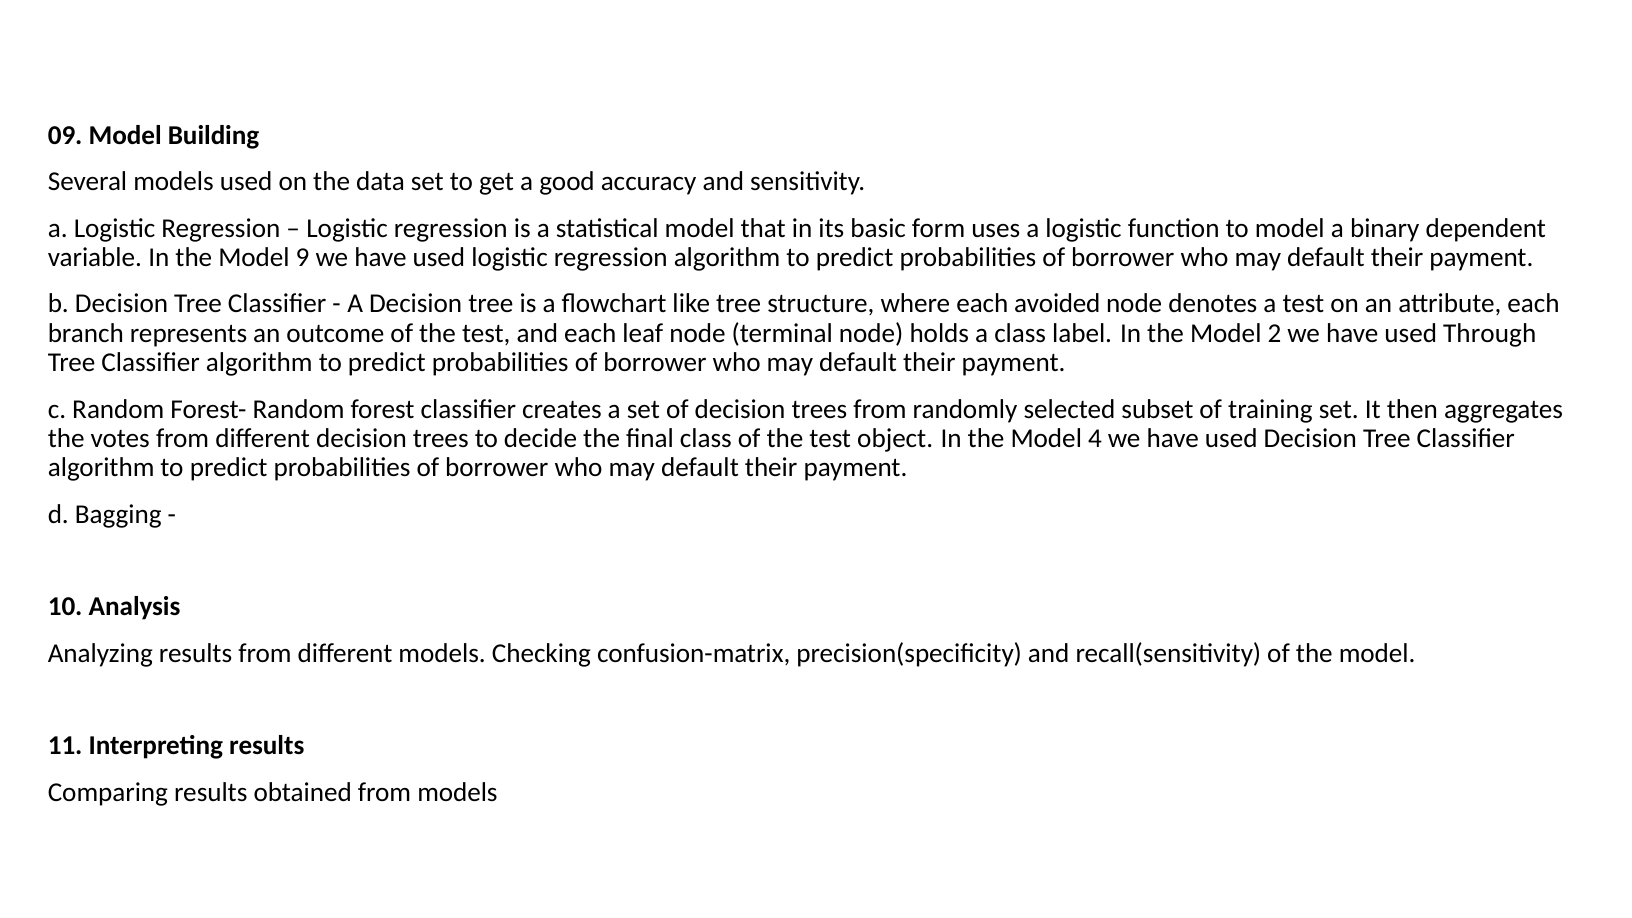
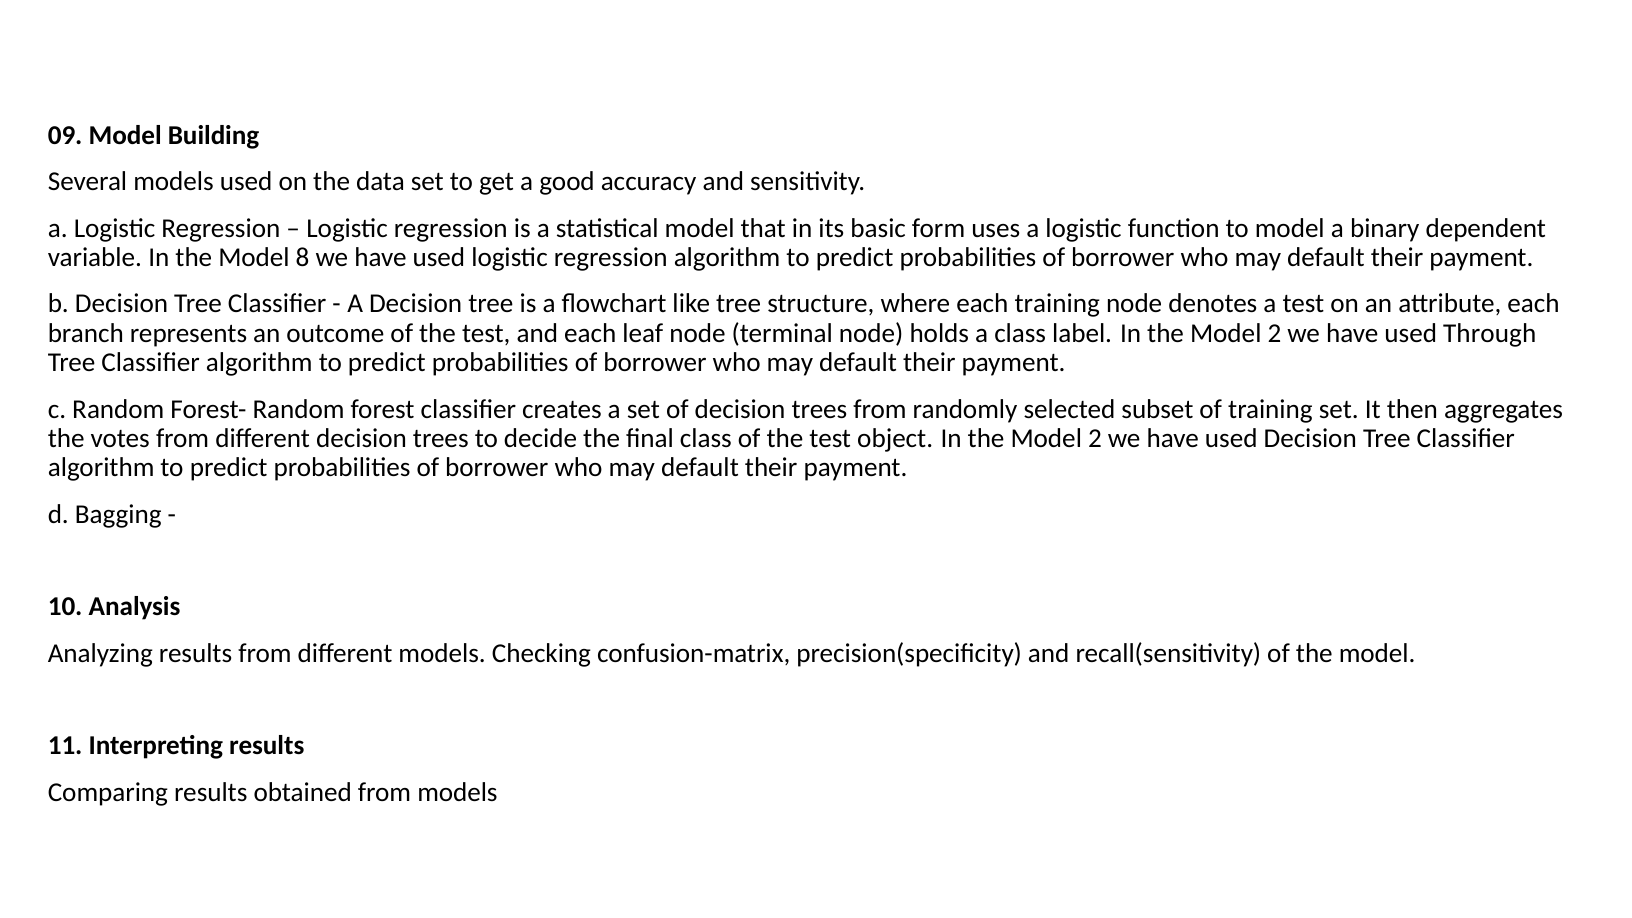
9: 9 -> 8
each avoided: avoided -> training
4 at (1095, 438): 4 -> 2
